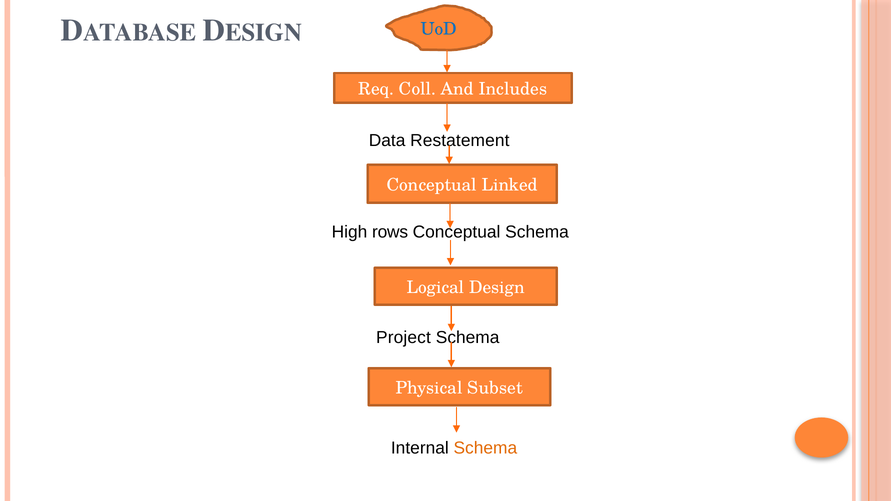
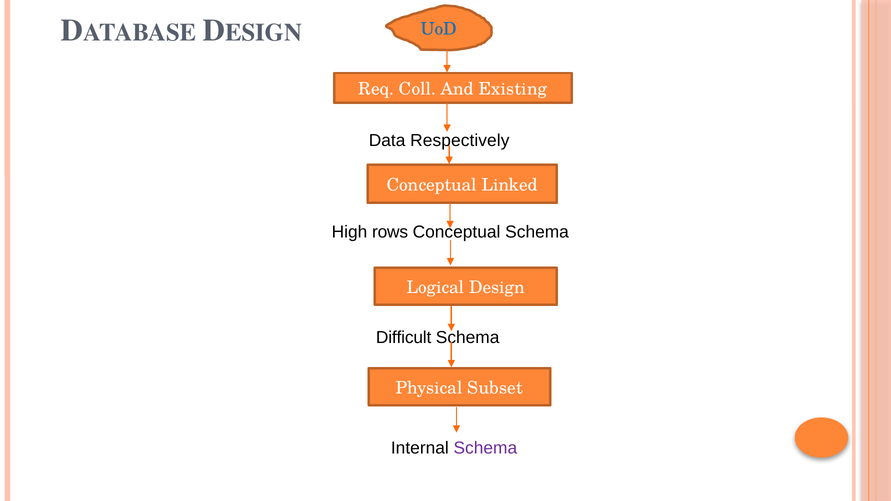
Includes: Includes -> Existing
Restatement: Restatement -> Respectively
Project: Project -> Difficult
Schema at (485, 448) colour: orange -> purple
